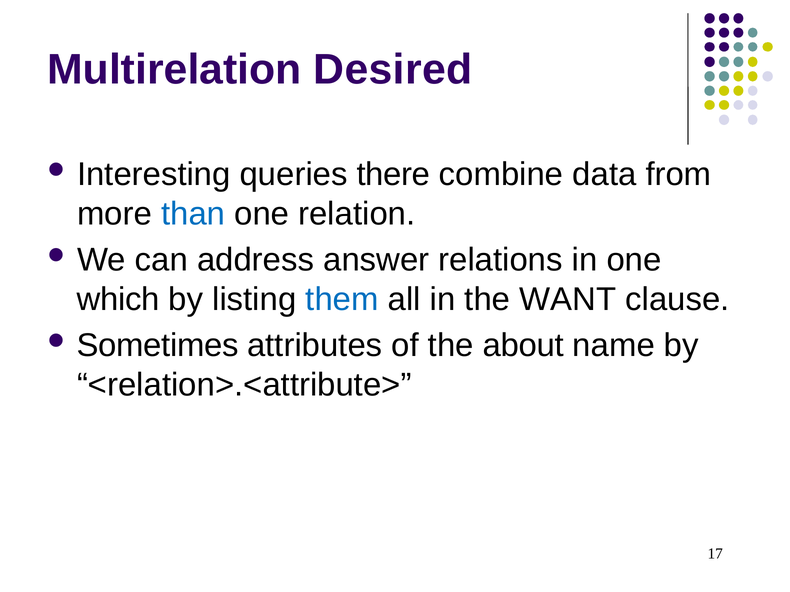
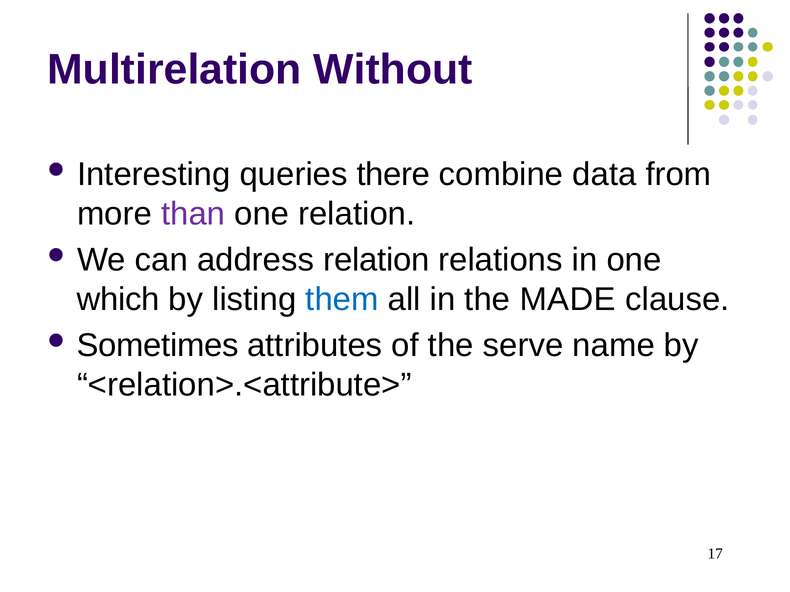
Desired: Desired -> Without
than colour: blue -> purple
address answer: answer -> relation
WANT: WANT -> MADE
about: about -> serve
